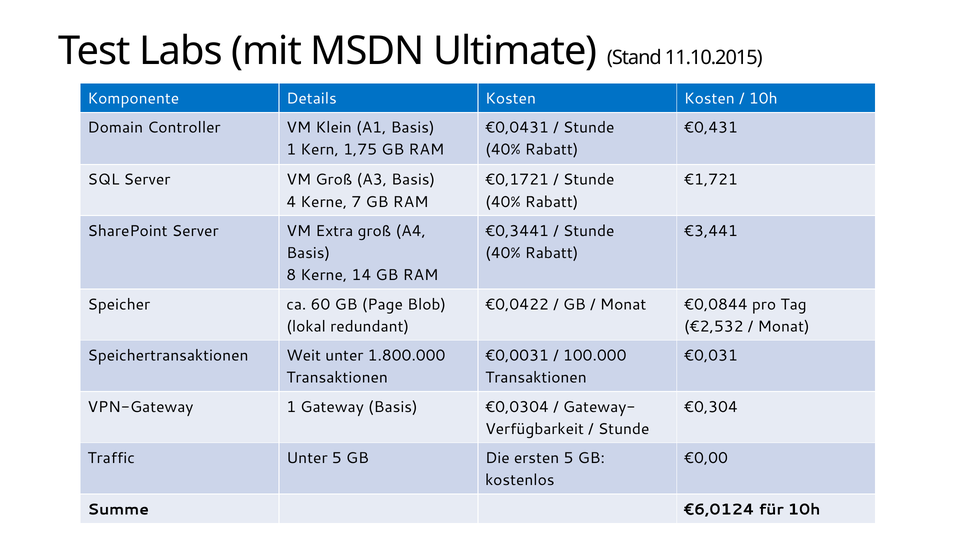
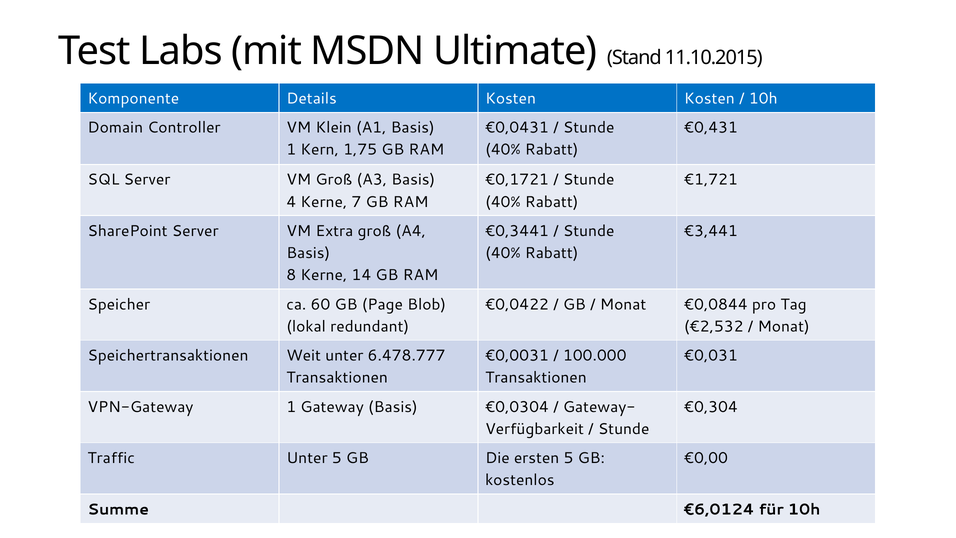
1.800.000: 1.800.000 -> 6.478.777
